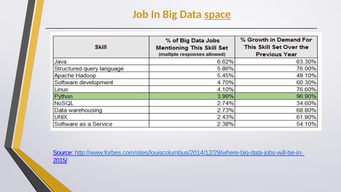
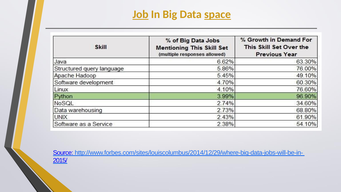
Job underline: none -> present
